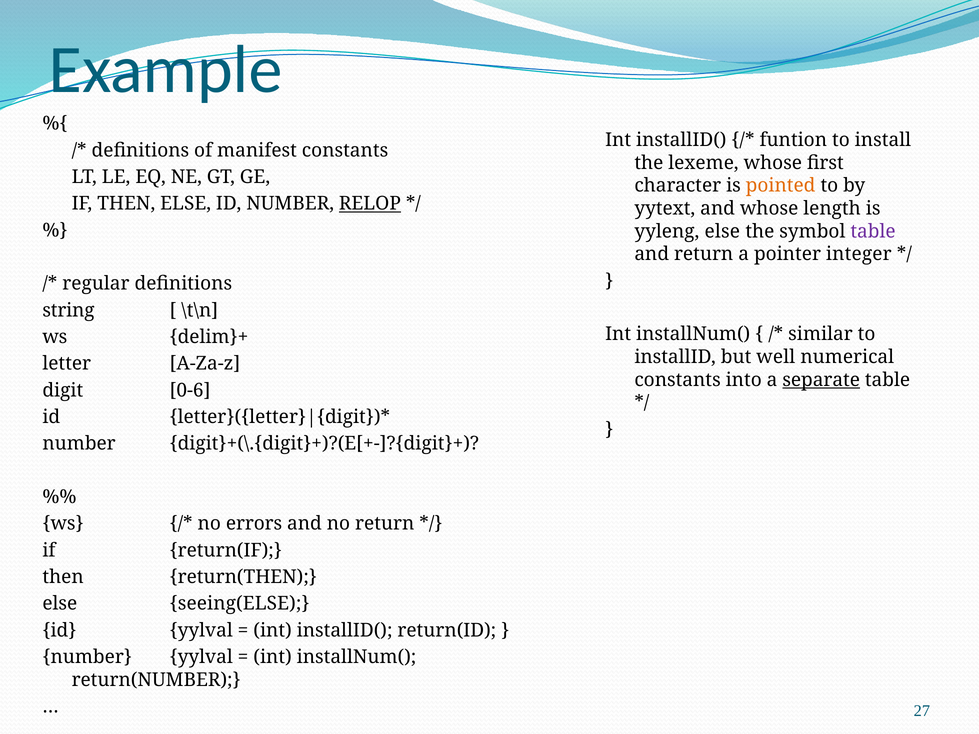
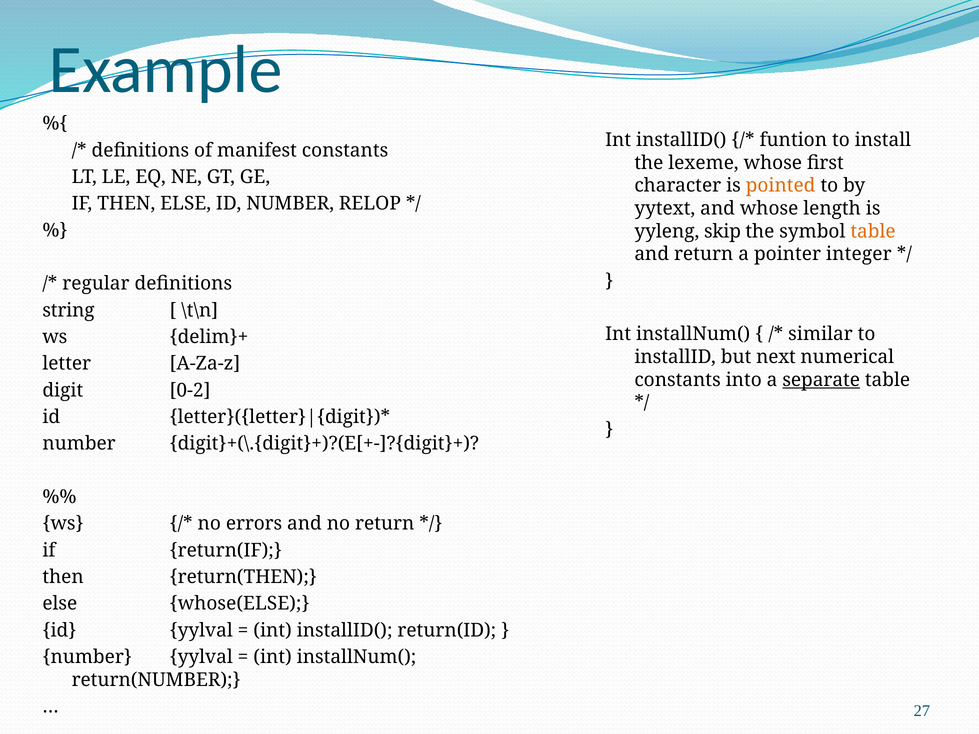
RELOP underline: present -> none
yyleng else: else -> skip
table at (873, 231) colour: purple -> orange
well: well -> next
0-6: 0-6 -> 0-2
seeing(ELSE: seeing(ELSE -> whose(ELSE
